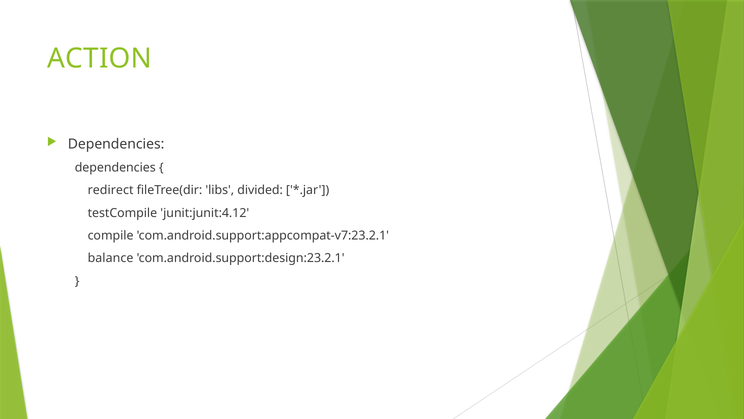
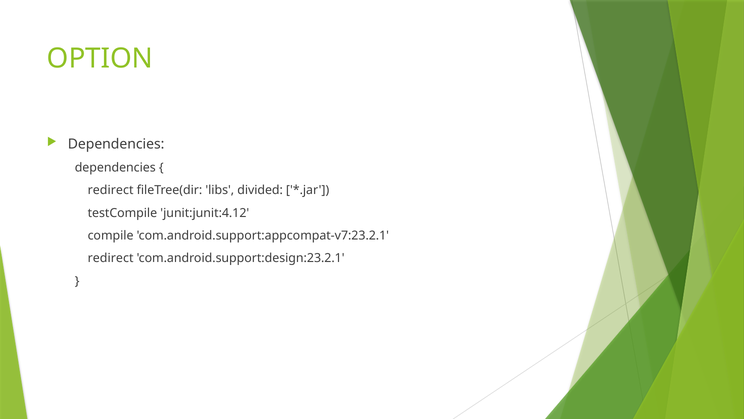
ACTION: ACTION -> OPTION
balance at (111, 258): balance -> redirect
